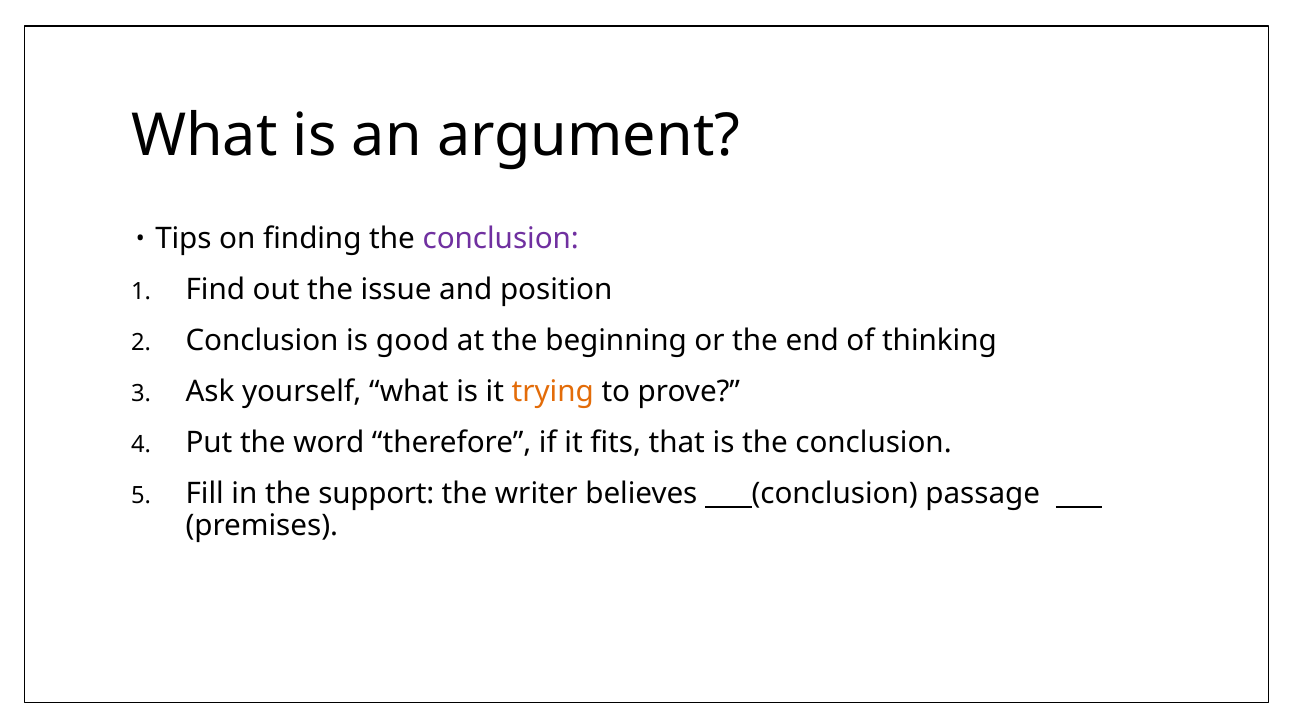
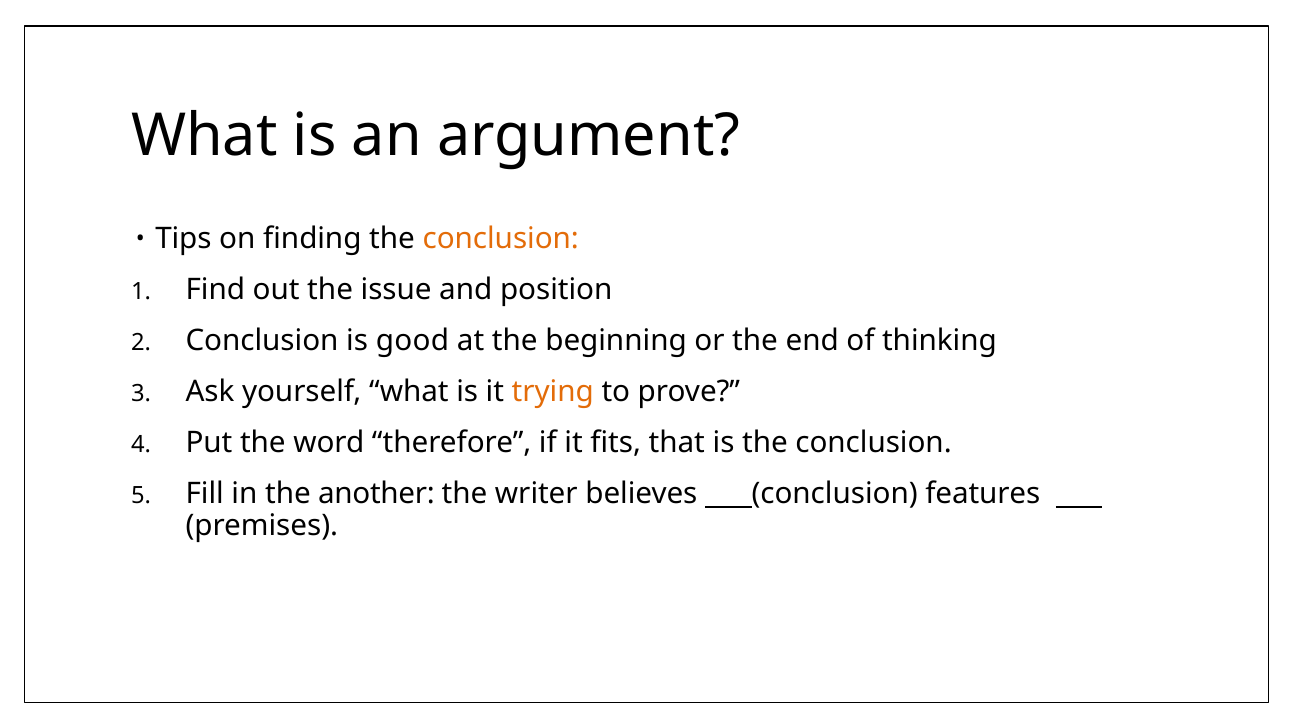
conclusion at (501, 239) colour: purple -> orange
support: support -> another
passage: passage -> features
